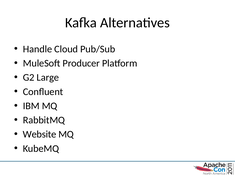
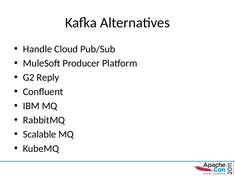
Large: Large -> Reply
Website: Website -> Scalable
